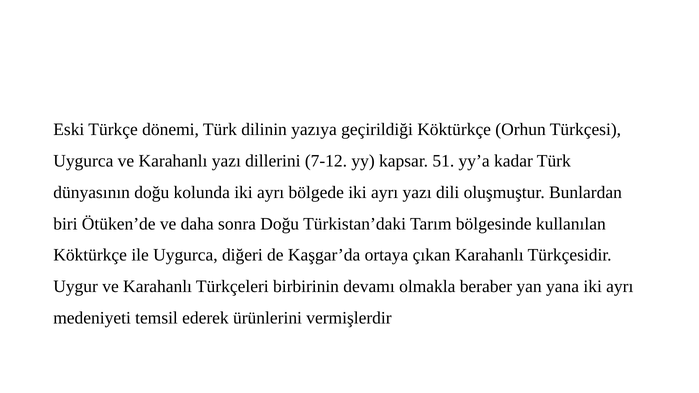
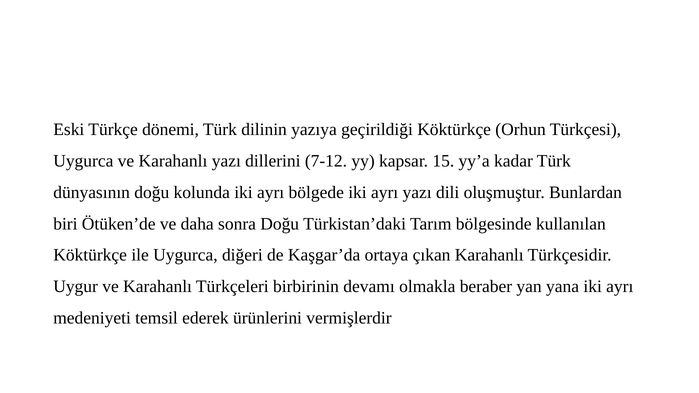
51: 51 -> 15
